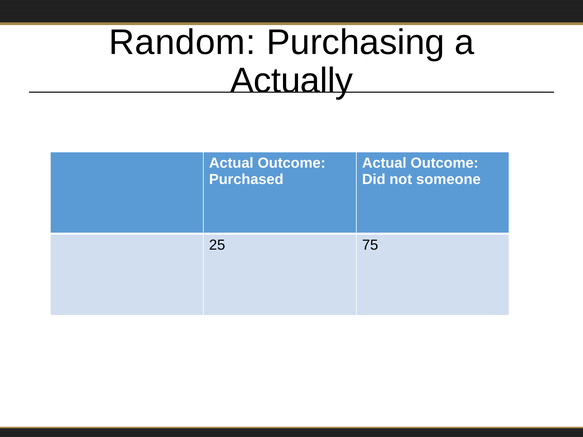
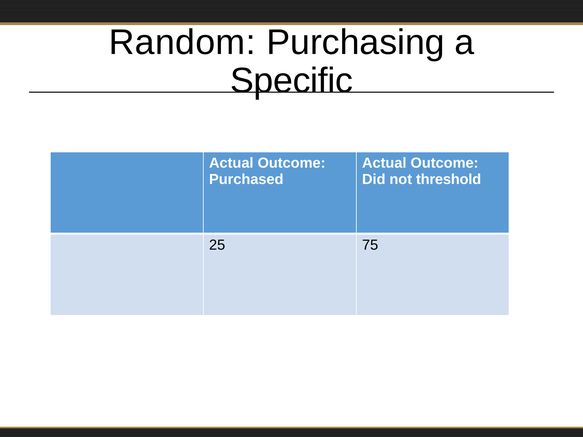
Actually: Actually -> Specific
someone: someone -> threshold
